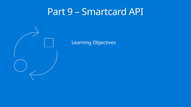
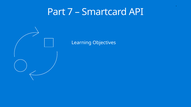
9: 9 -> 7
